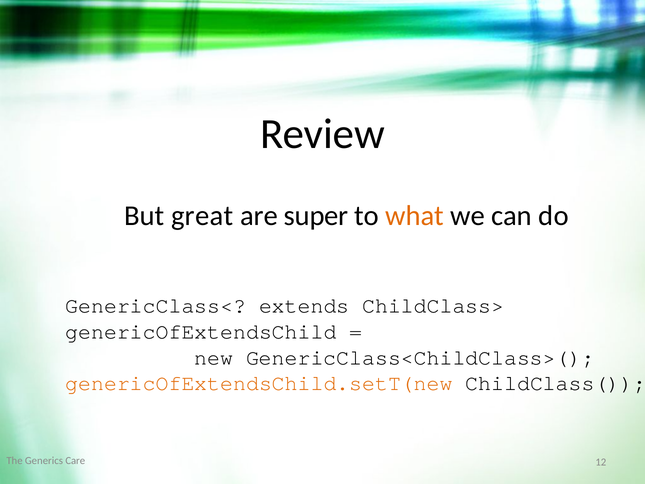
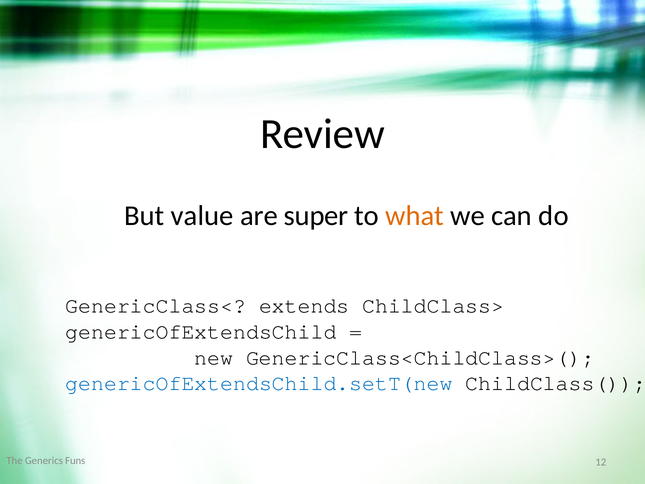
great: great -> value
genericOfExtendsChild.setT(new colour: orange -> blue
Care: Care -> Funs
